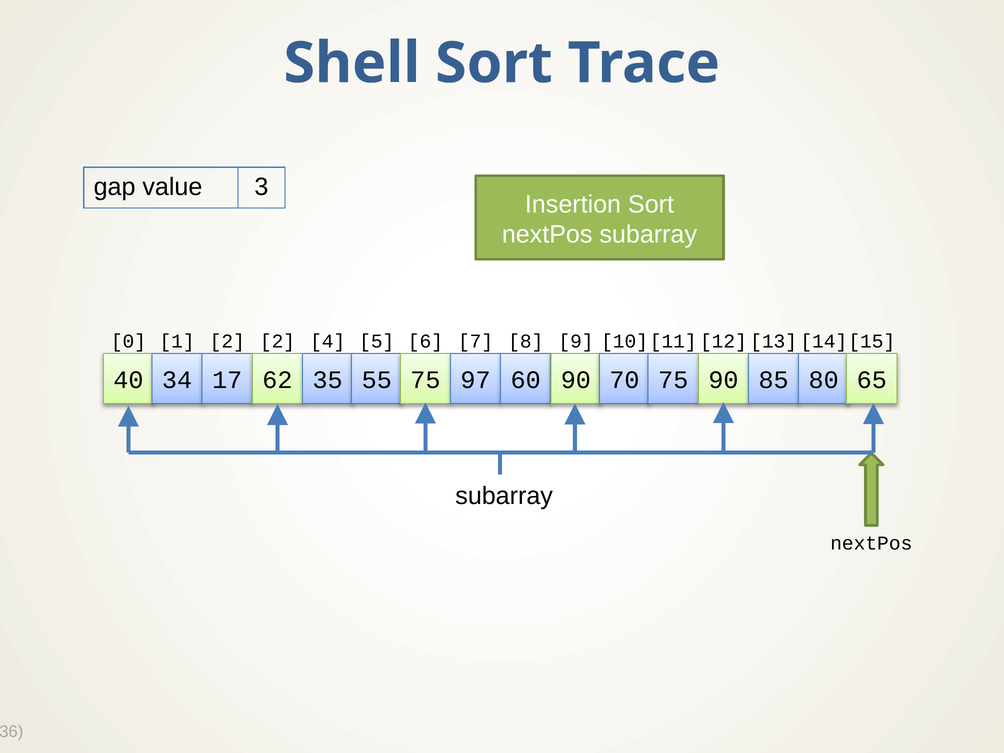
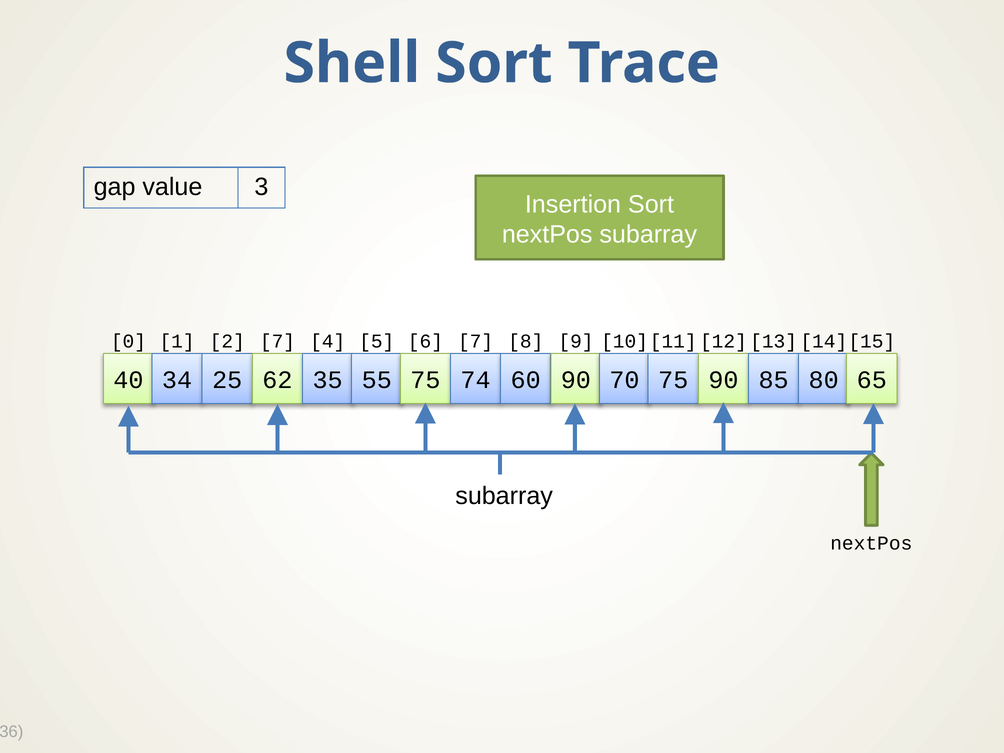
2 2: 2 -> 7
17: 17 -> 25
97: 97 -> 74
